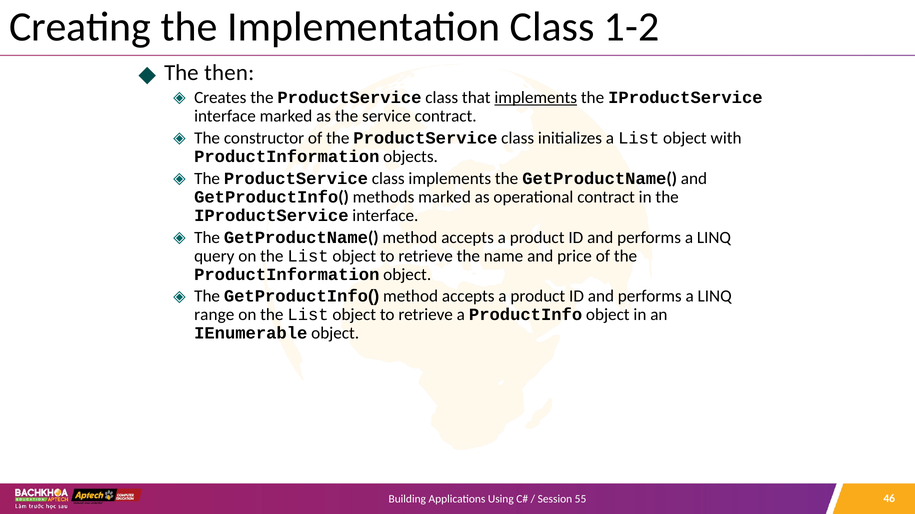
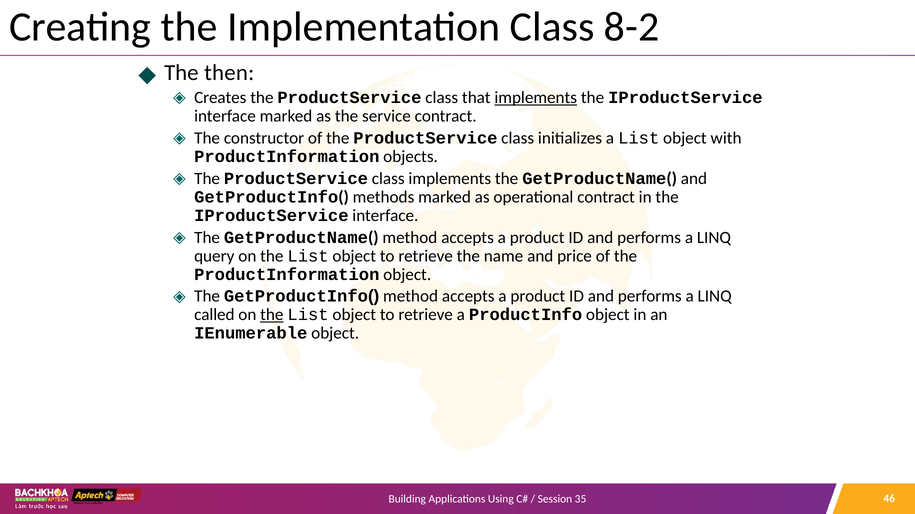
1-2: 1-2 -> 8-2
range: range -> called
the at (272, 315) underline: none -> present
55: 55 -> 35
